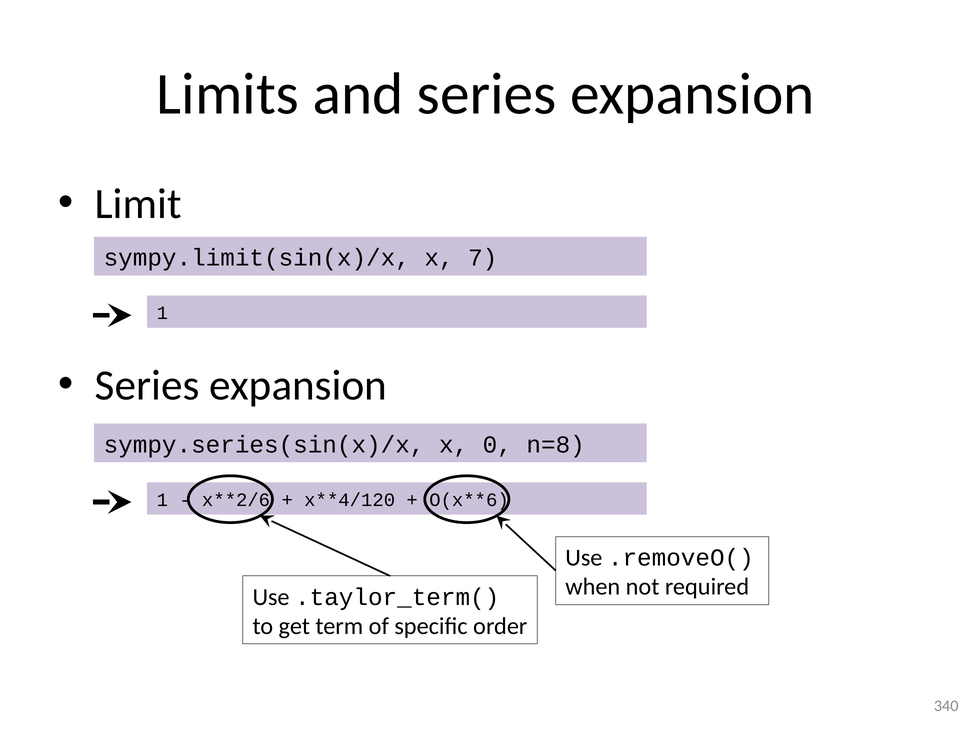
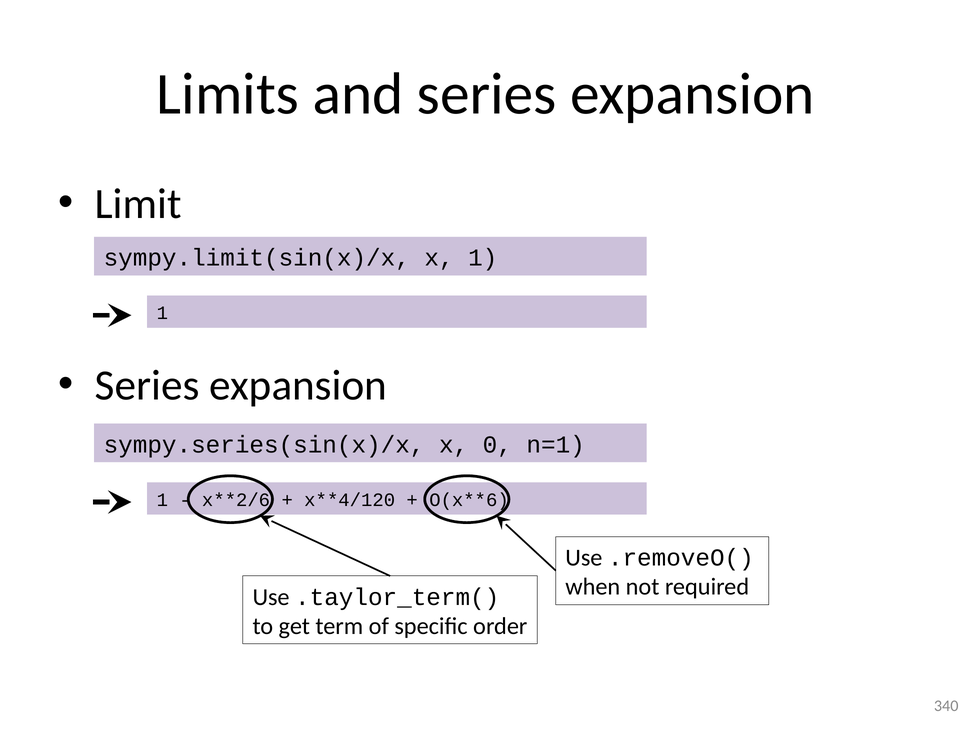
x 7: 7 -> 1
n=8: n=8 -> n=1
